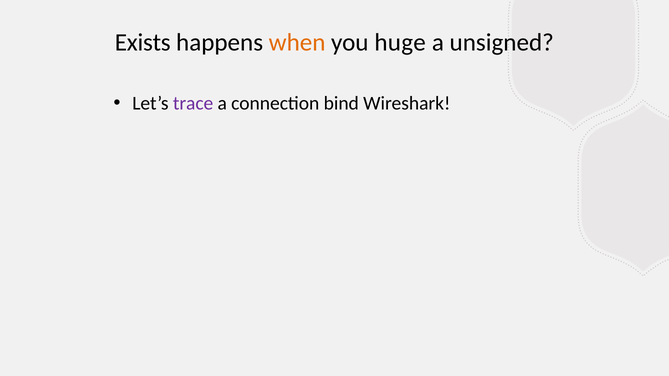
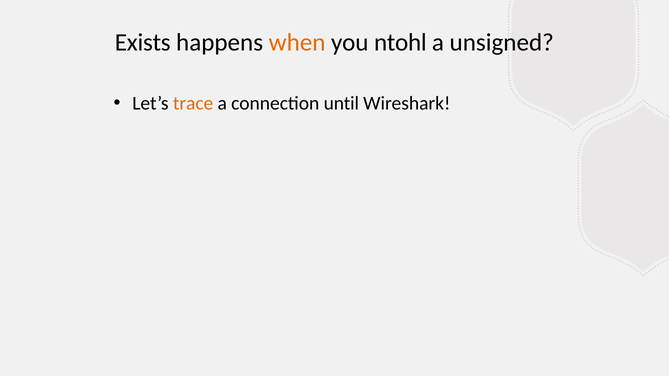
huge: huge -> ntohl
trace colour: purple -> orange
bind: bind -> until
